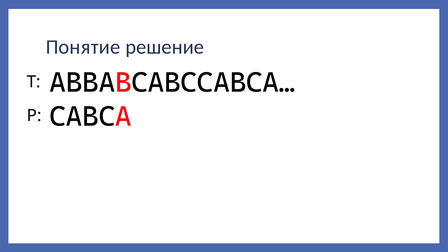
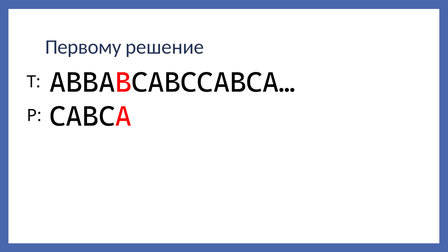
Понятие: Понятие -> Первому
